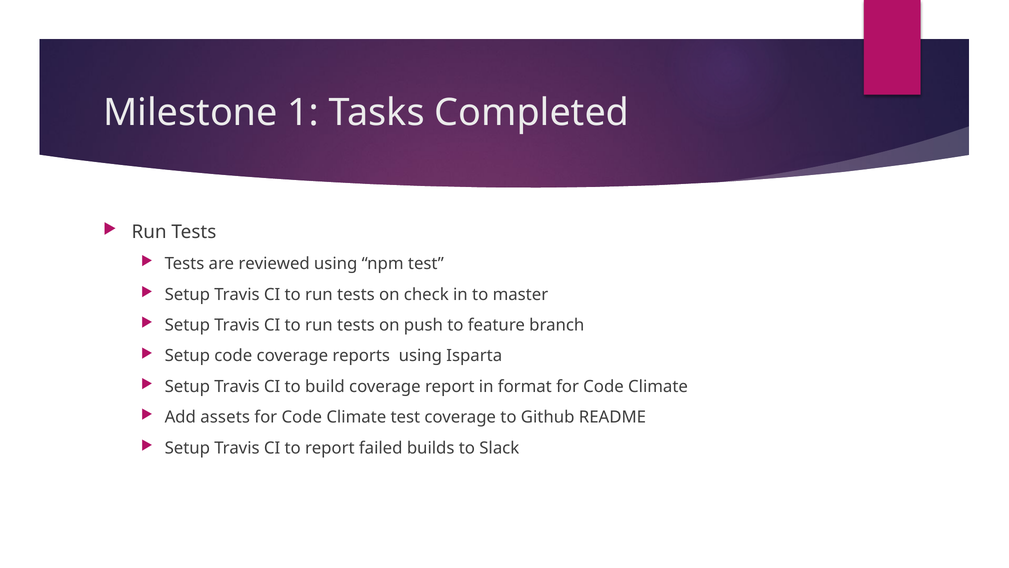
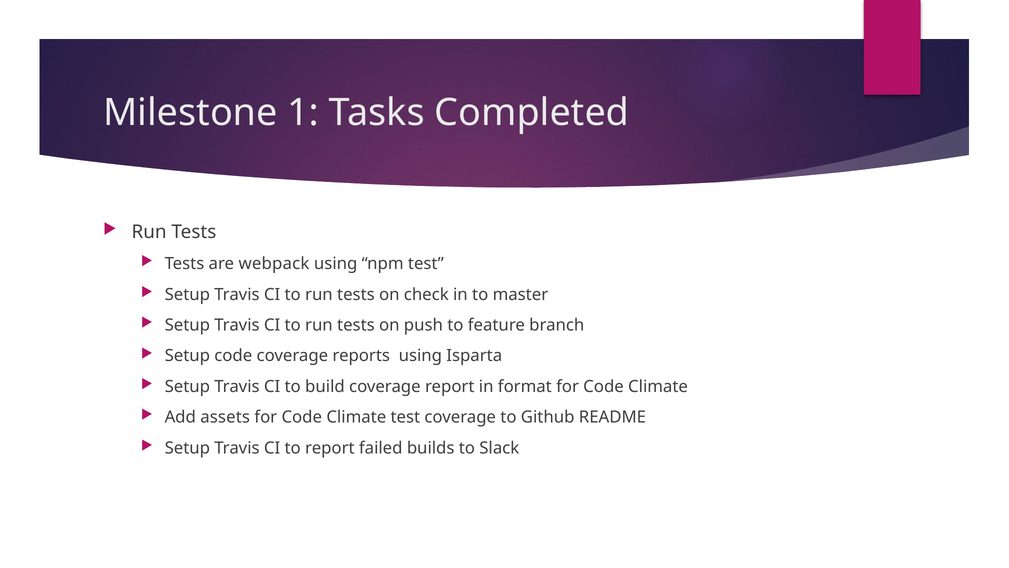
reviewed: reviewed -> webpack
